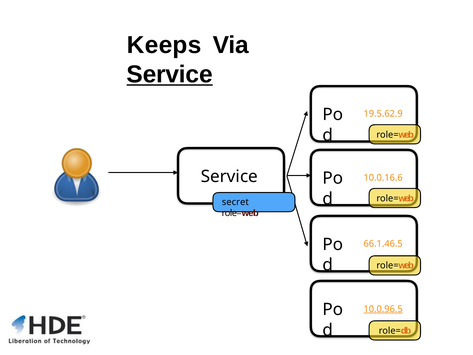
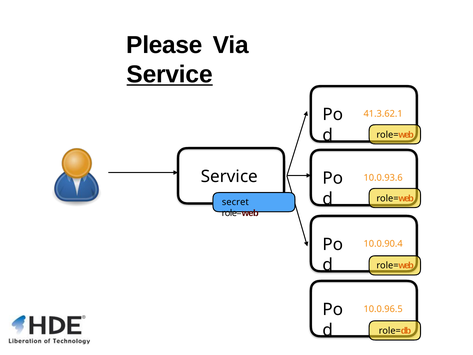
Keeps: Keeps -> Please
19.5.62.9: 19.5.62.9 -> 41.3.62.1
10.0.16.6: 10.0.16.6 -> 10.0.93.6
66.1.46.5: 66.1.46.5 -> 10.0.90.4
10.0.96.5 underline: present -> none
